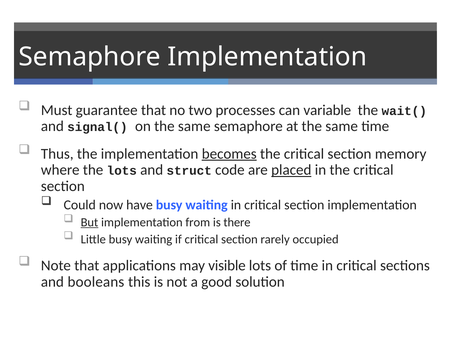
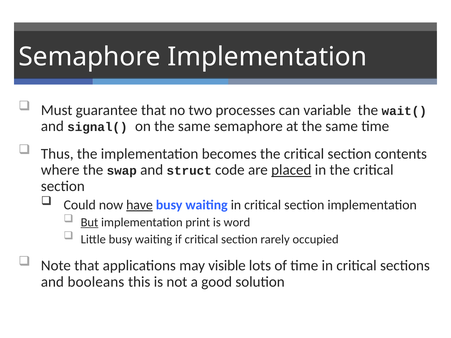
becomes underline: present -> none
memory: memory -> contents
the lots: lots -> swap
have underline: none -> present
from: from -> print
there: there -> word
